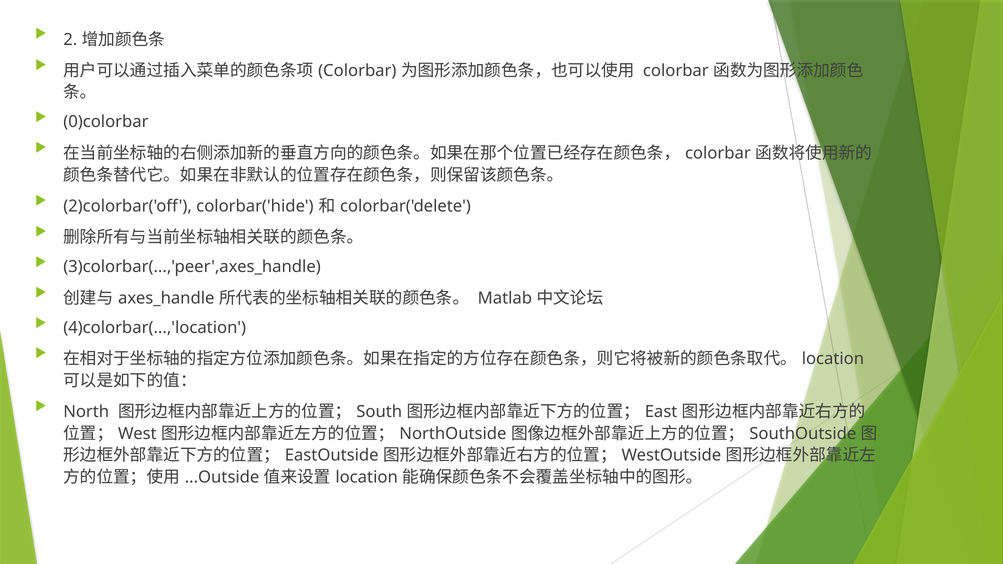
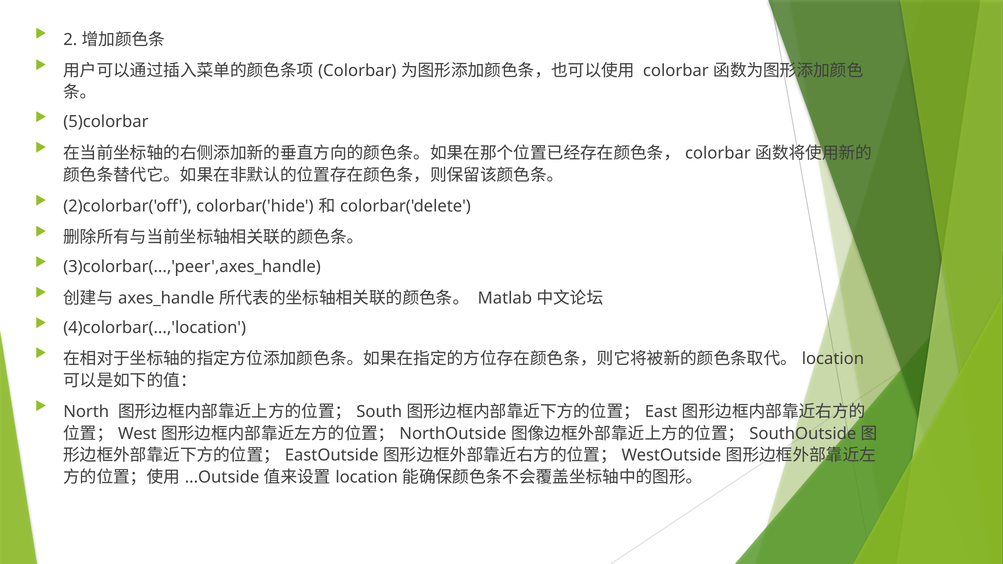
0)colorbar: 0)colorbar -> 5)colorbar
